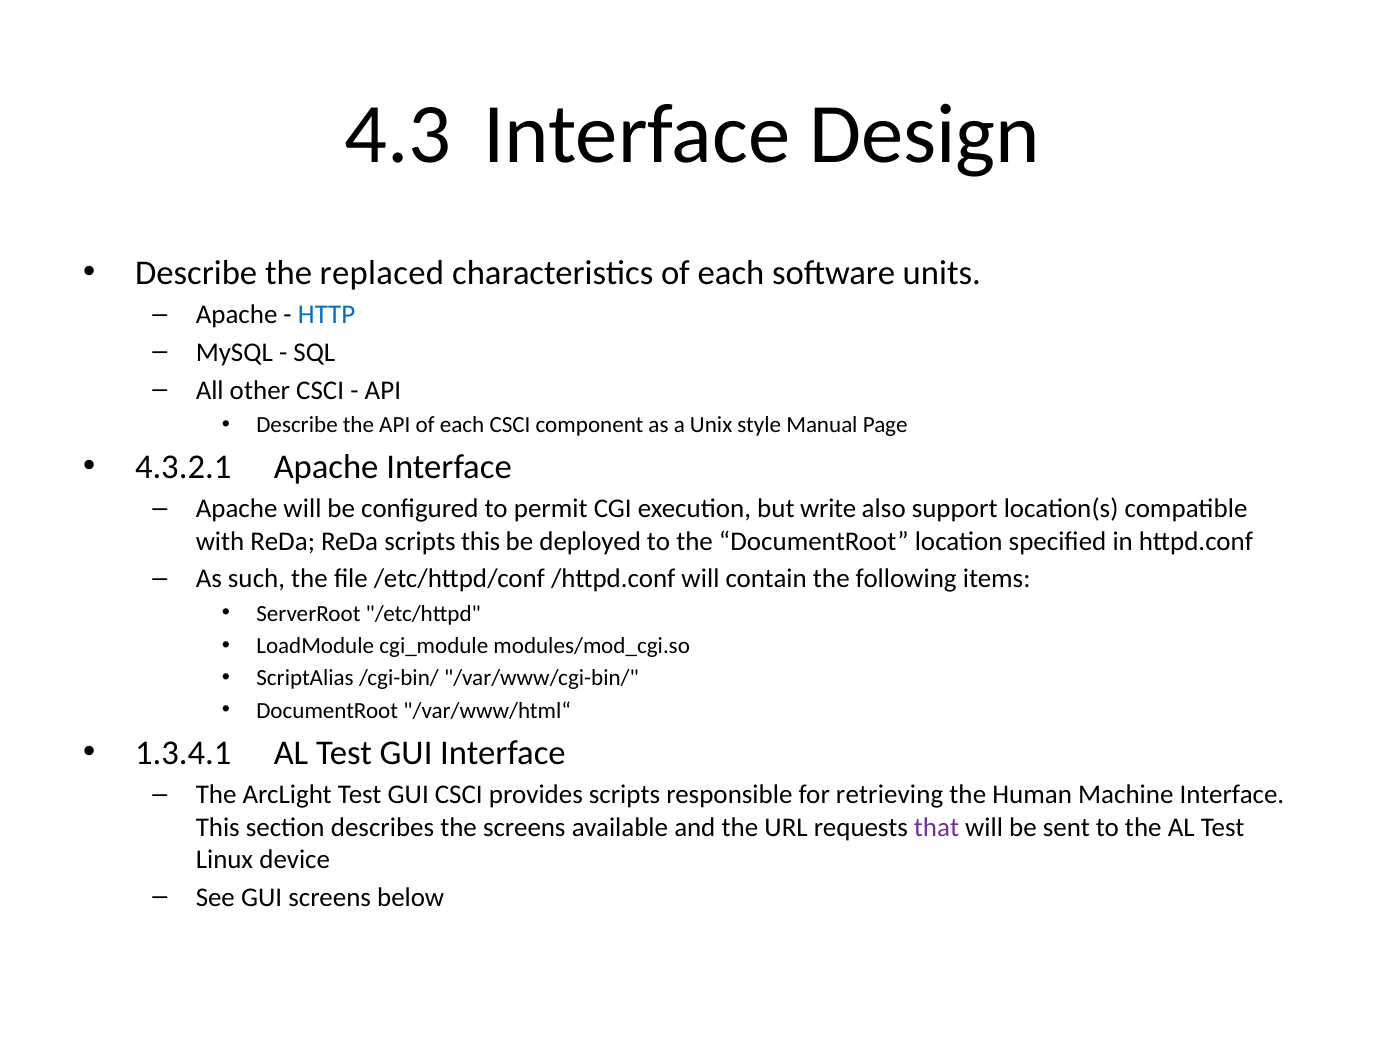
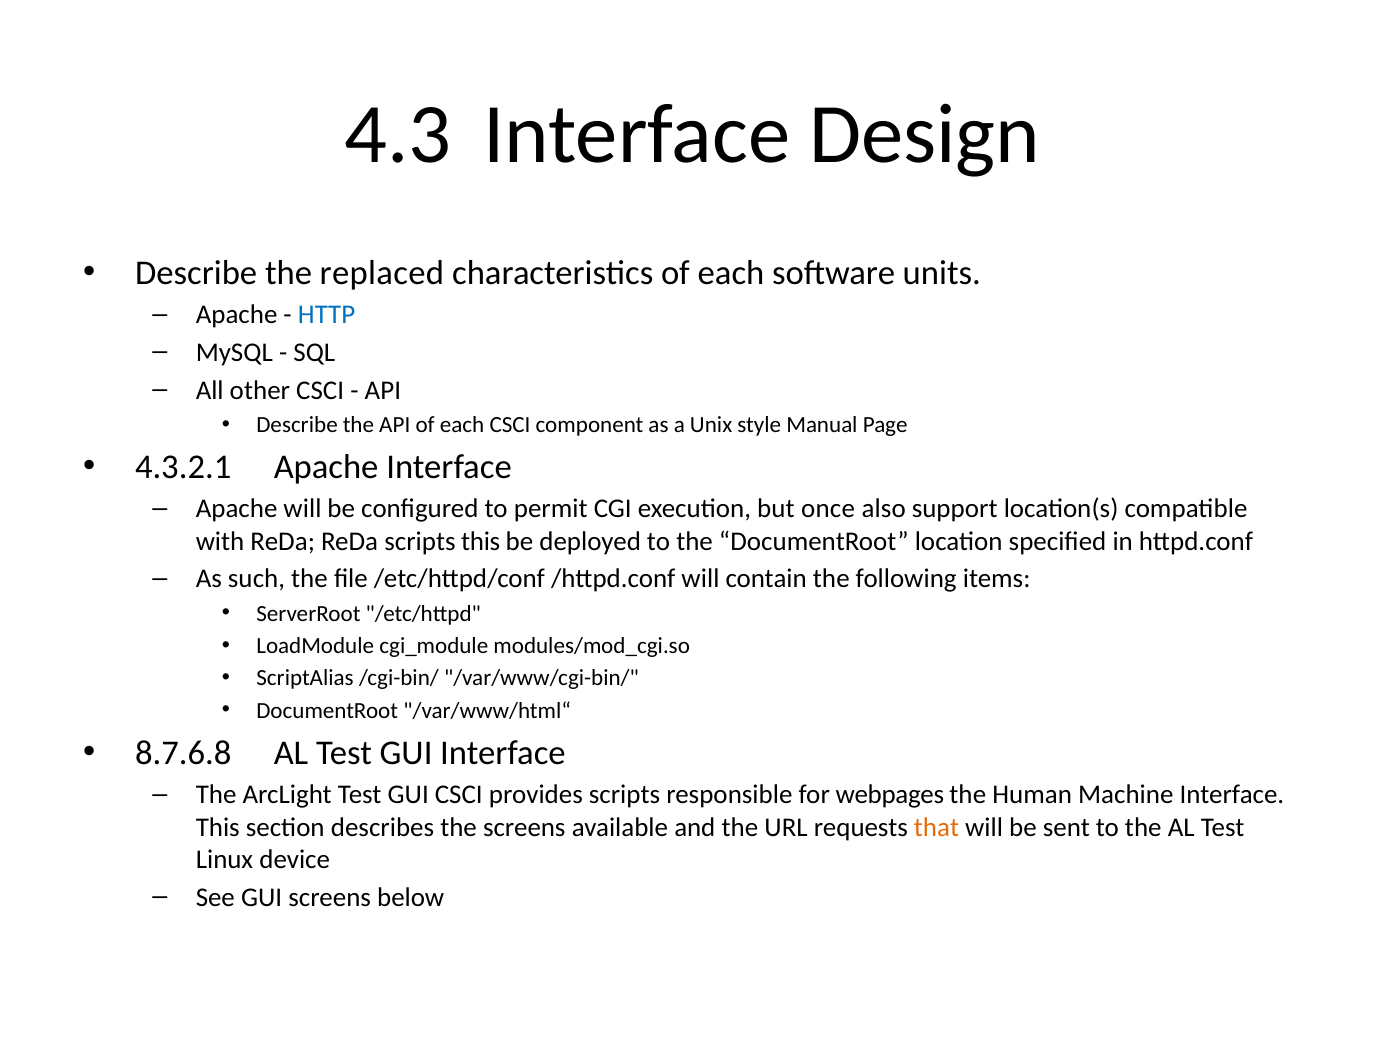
write: write -> once
1.3.4.1: 1.3.4.1 -> 8.7.6.8
retrieving: retrieving -> webpages
that colour: purple -> orange
